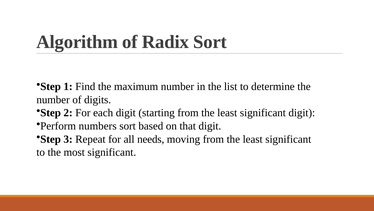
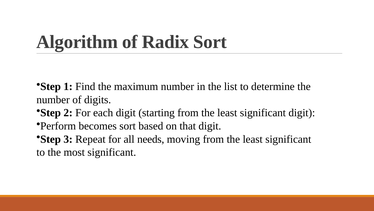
numbers: numbers -> becomes
